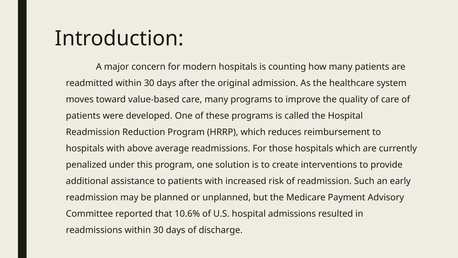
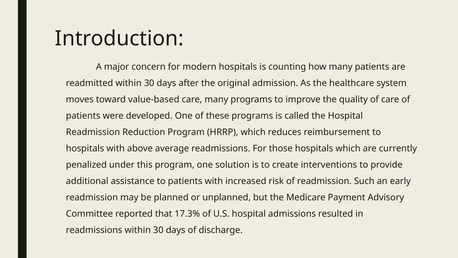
10.6%: 10.6% -> 17.3%
